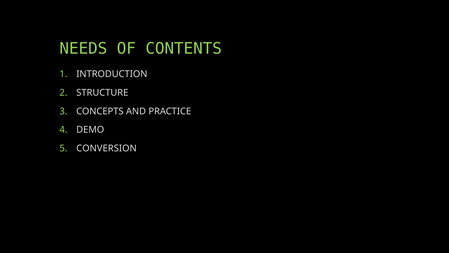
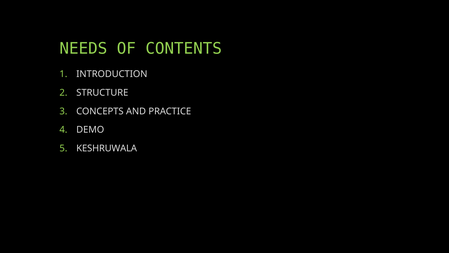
CONVERSION: CONVERSION -> KESHRUWALA
